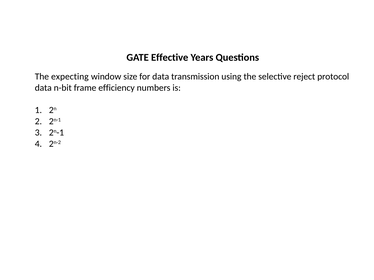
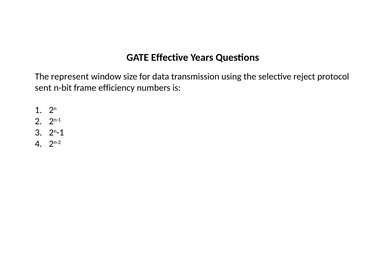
expecting: expecting -> represent
data at (43, 88): data -> sent
